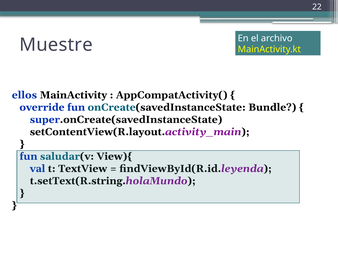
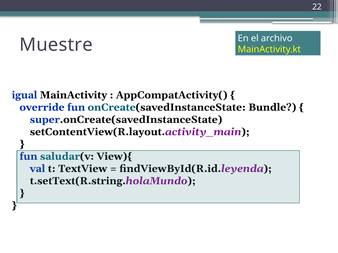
ellos: ellos -> igual
